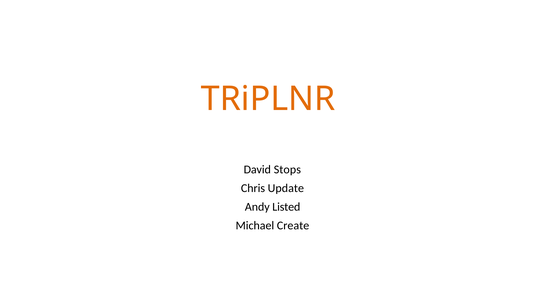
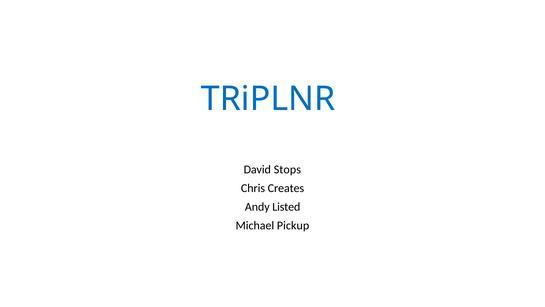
TRiPLNR colour: orange -> blue
Update: Update -> Creates
Create: Create -> Pickup
